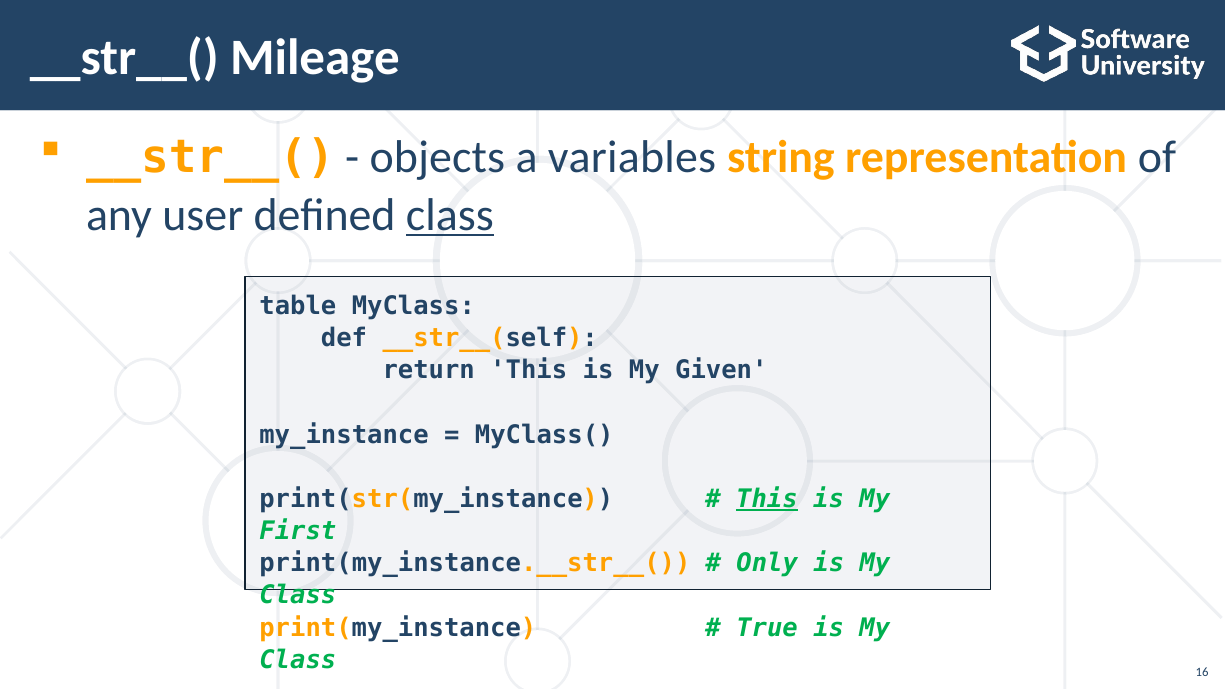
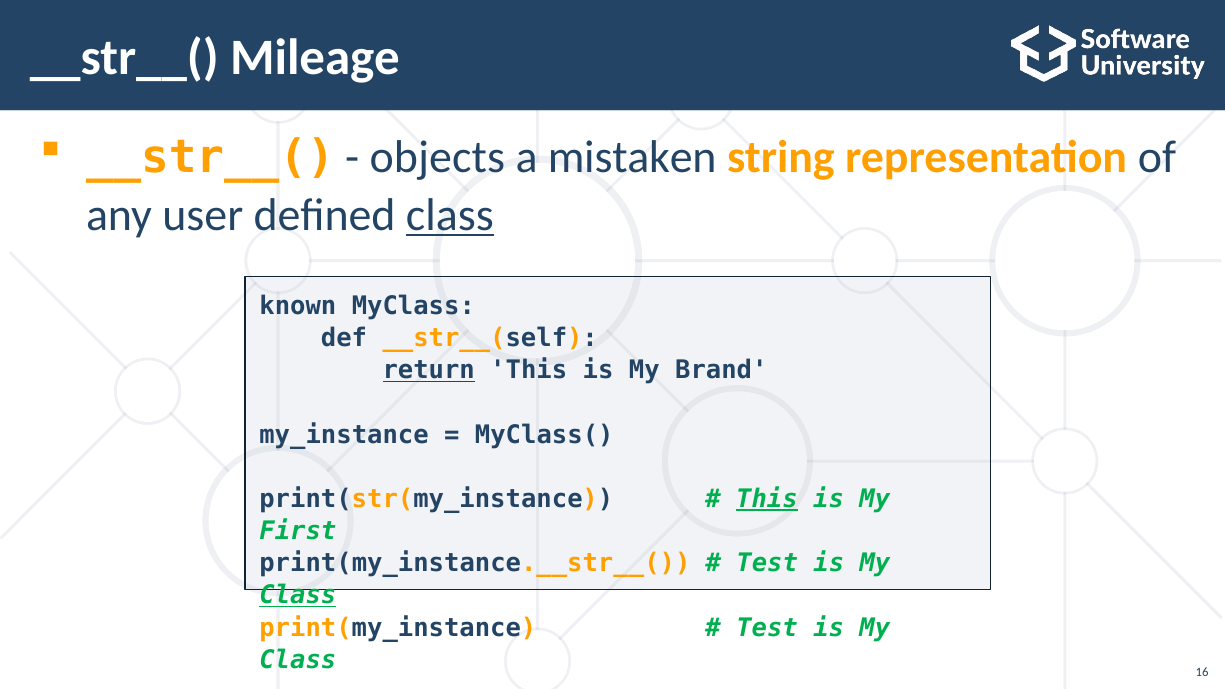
variables: variables -> mistaken
table: table -> known
return underline: none -> present
Given: Given -> Brand
Only at (767, 563): Only -> Test
Class at (298, 596) underline: none -> present
True at (767, 628): True -> Test
